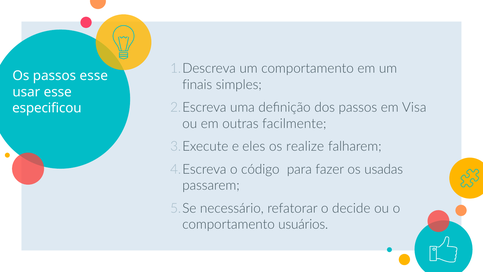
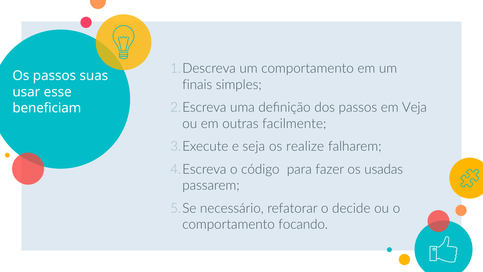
passos esse: esse -> suas
Visa: Visa -> Veja
especificou: especificou -> beneficiam
eles: eles -> seja
usuários: usuários -> focando
